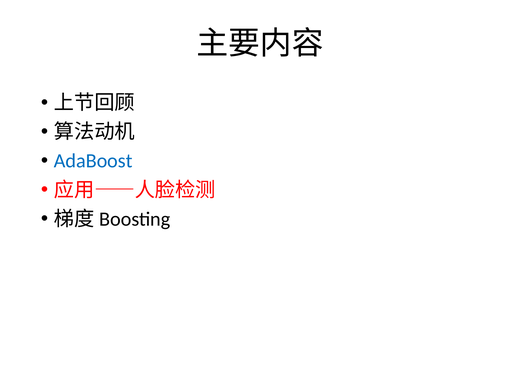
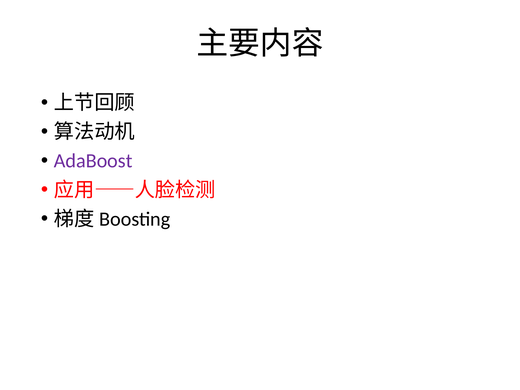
AdaBoost colour: blue -> purple
